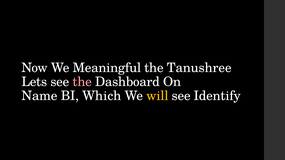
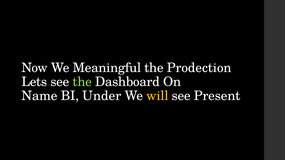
Tanushree: Tanushree -> Prodection
the at (82, 82) colour: pink -> light green
Which: Which -> Under
Identify: Identify -> Present
